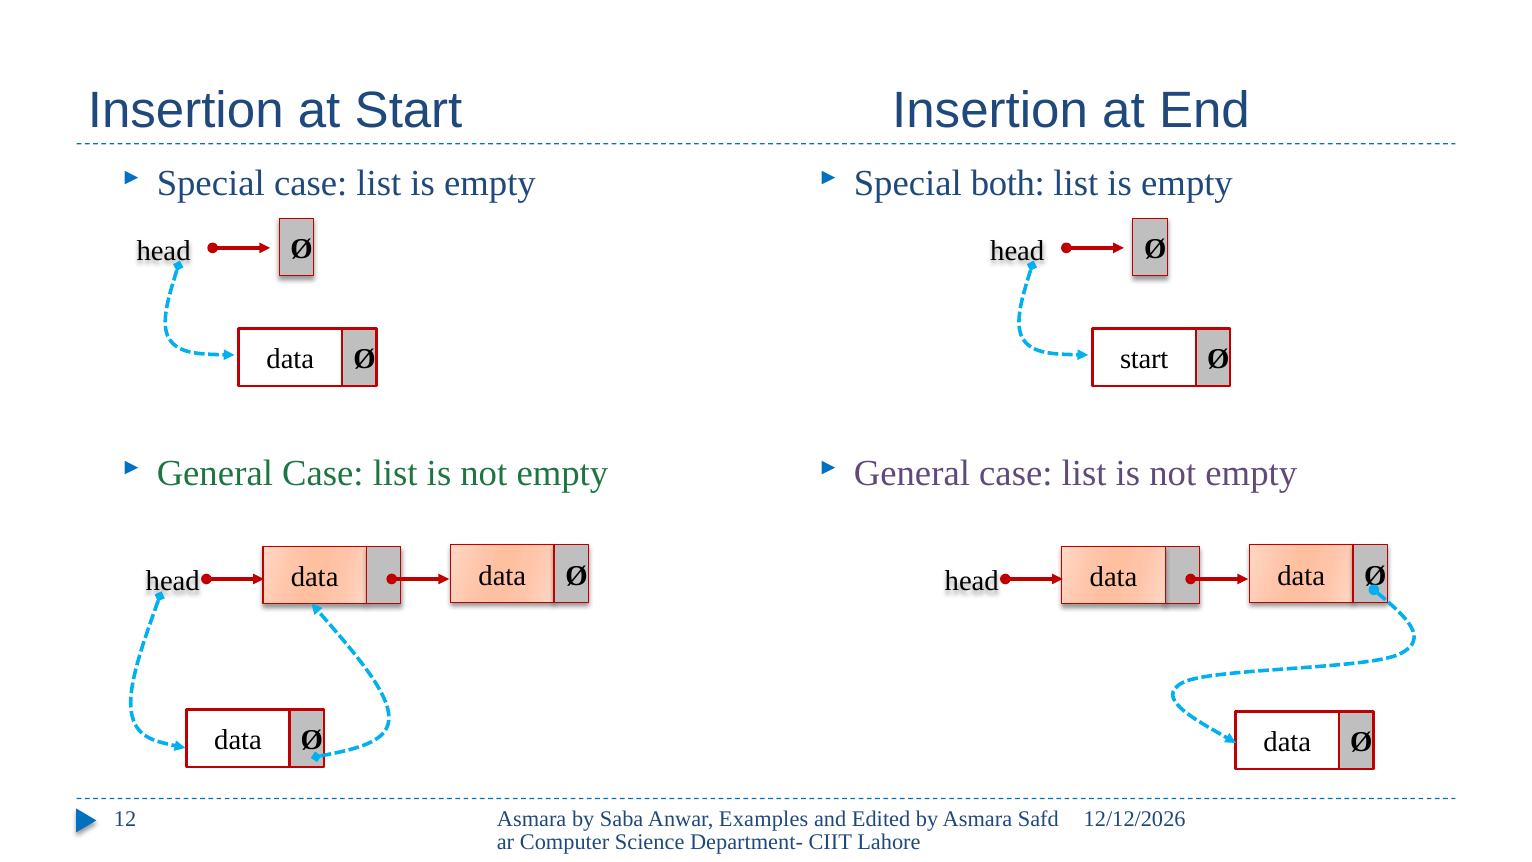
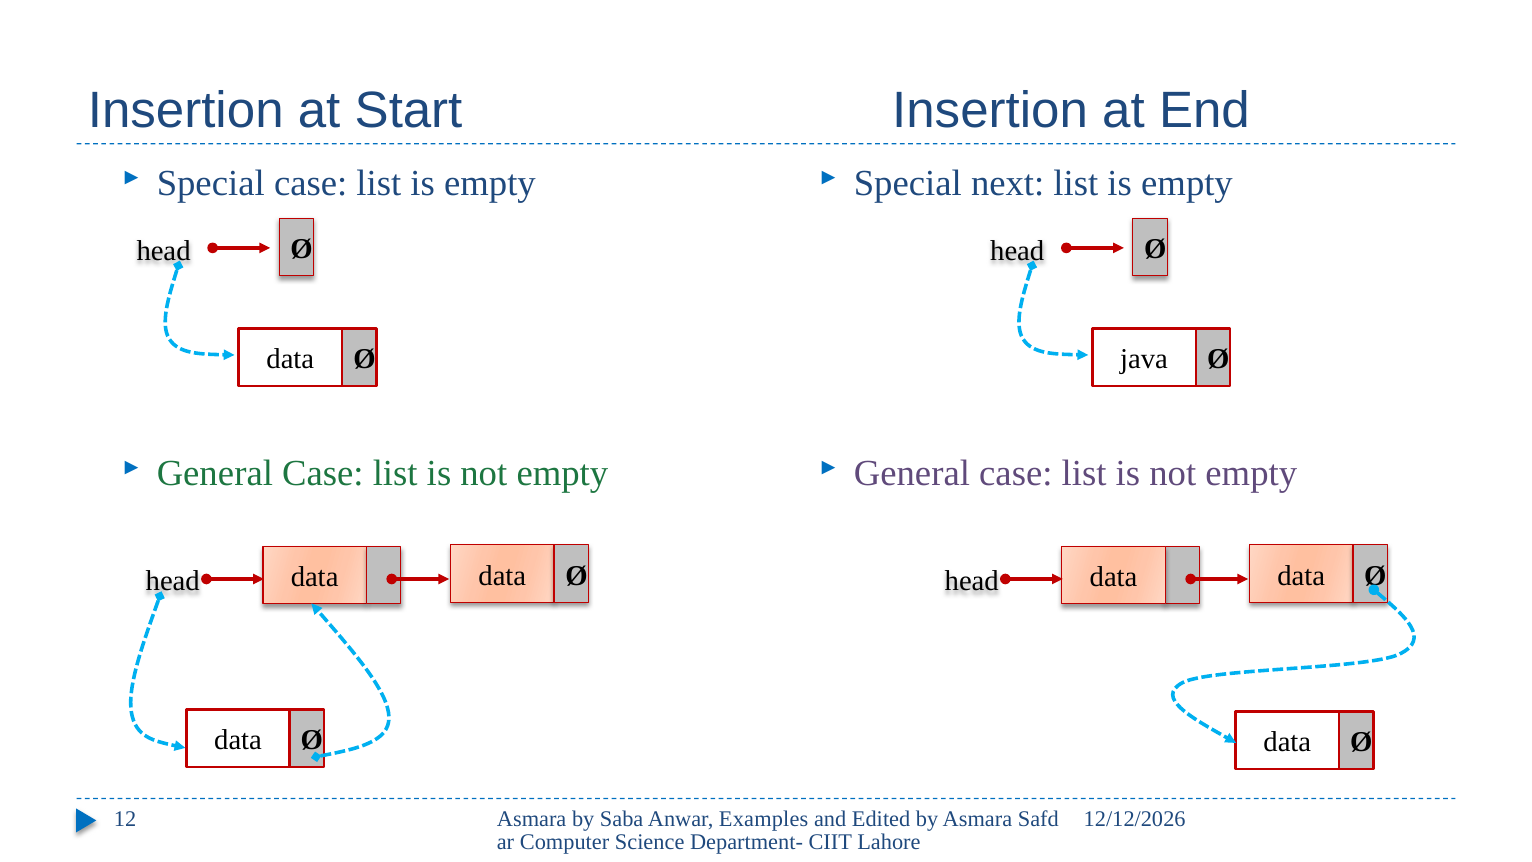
both: both -> next
start at (1144, 359): start -> java
